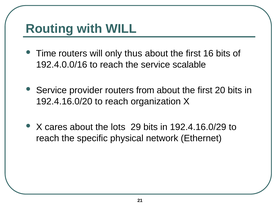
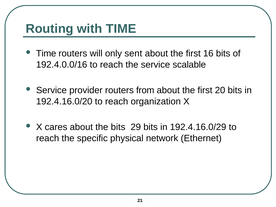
with WILL: WILL -> TIME
thus: thus -> sent
the lots: lots -> bits
